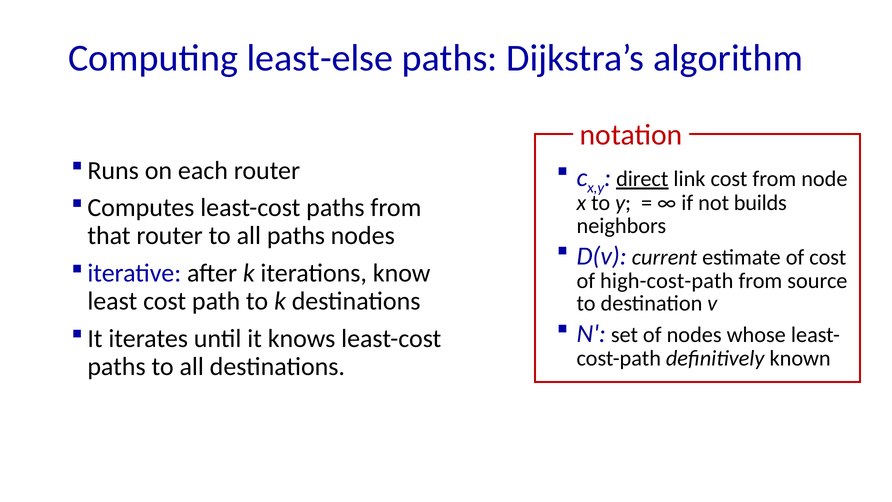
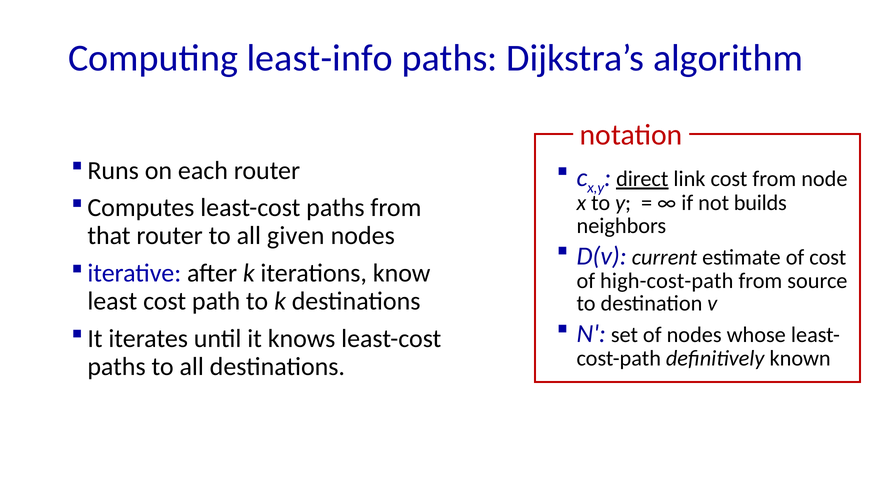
least-else: least-else -> least-info
all paths: paths -> given
